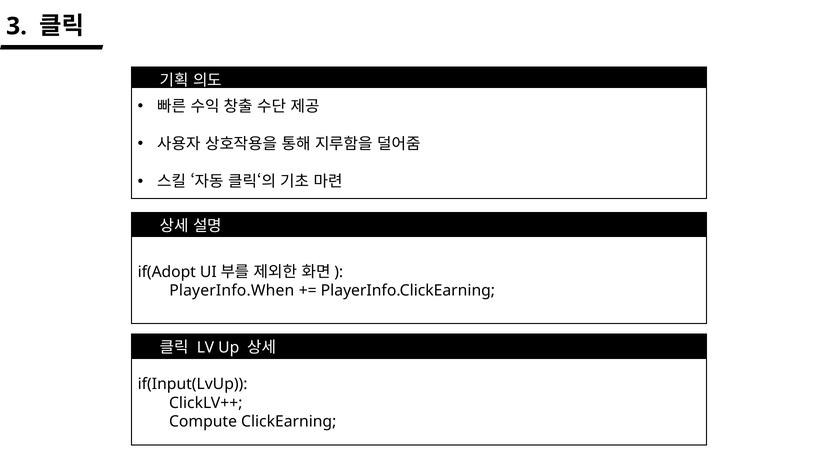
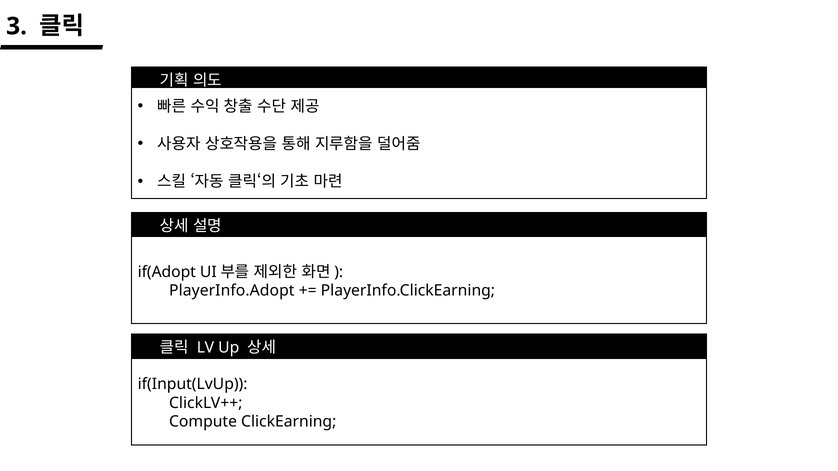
PlayerInfo.When: PlayerInfo.When -> PlayerInfo.Adopt
